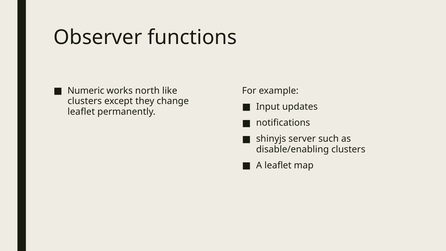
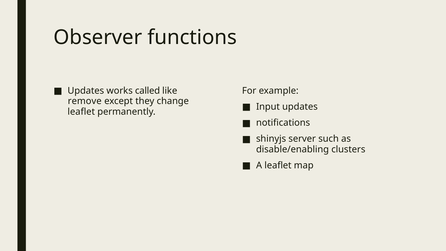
Numeric at (86, 91): Numeric -> Updates
north: north -> called
clusters at (85, 101): clusters -> remove
